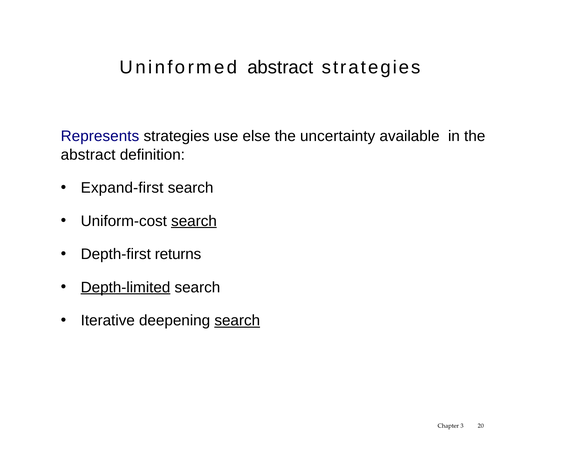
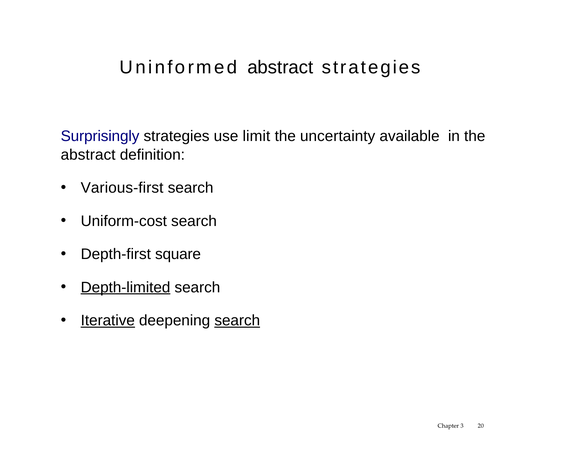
Represents: Represents -> Surprisingly
else: else -> limit
Expand-first: Expand-first -> Various-first
search at (194, 221) underline: present -> none
returns: returns -> square
Iterative underline: none -> present
